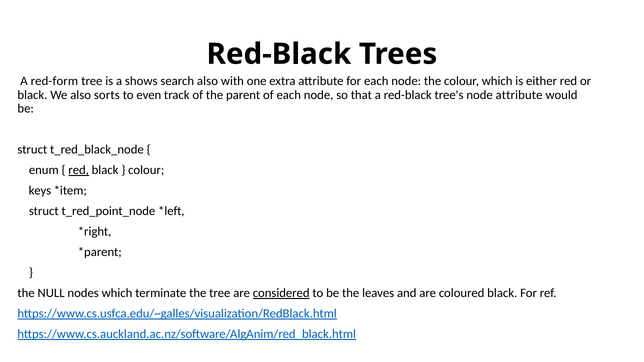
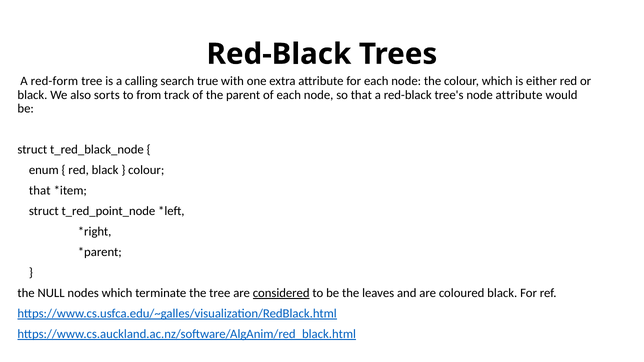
shows: shows -> calling
search also: also -> true
even: even -> from
red at (79, 170) underline: present -> none
keys at (40, 191): keys -> that
